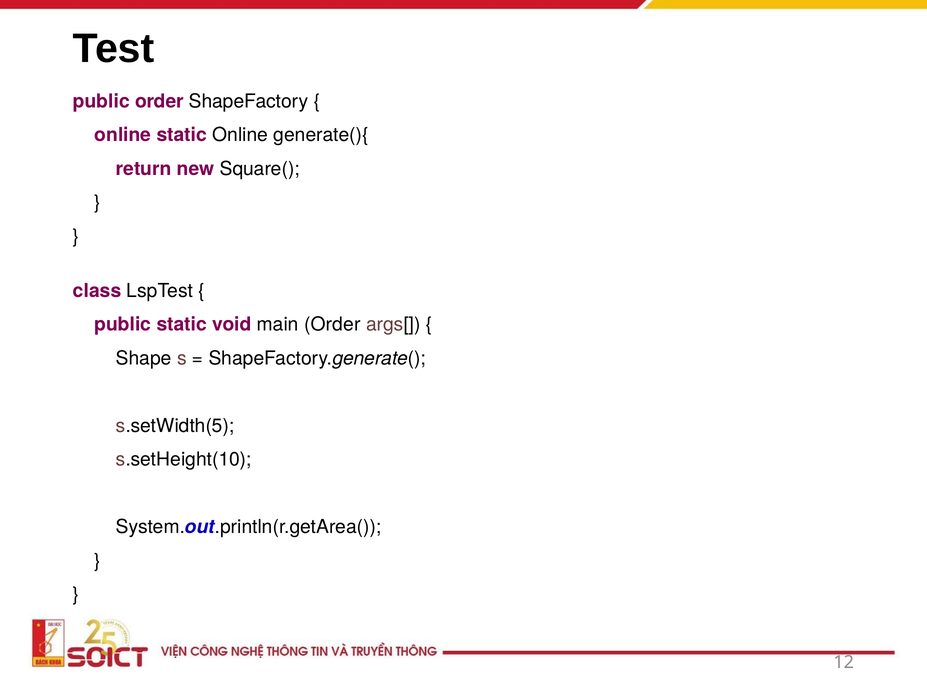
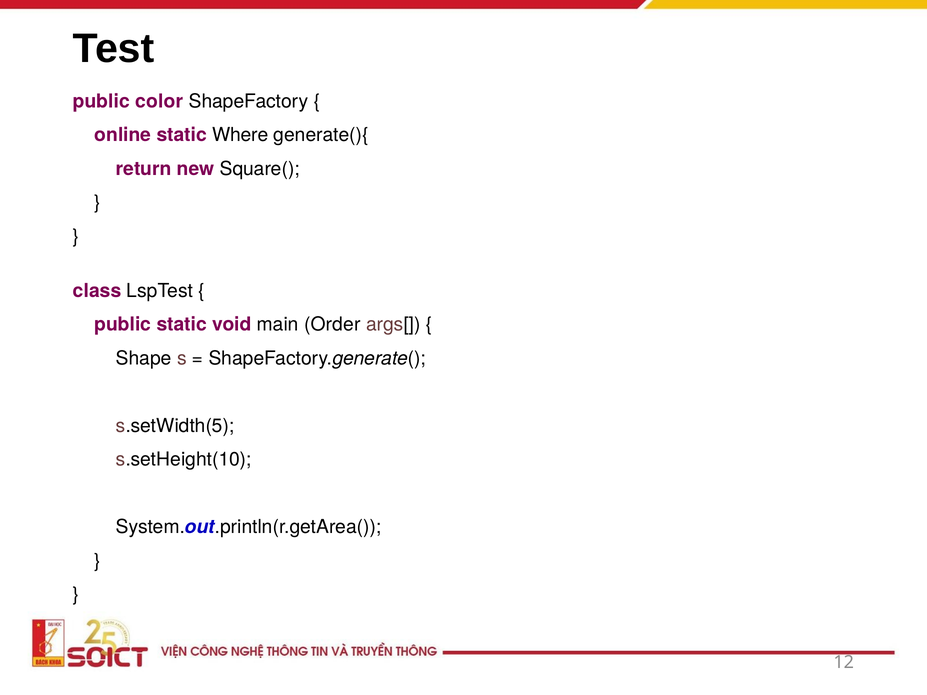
public order: order -> color
static Online: Online -> Where
